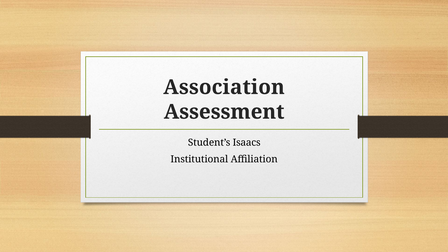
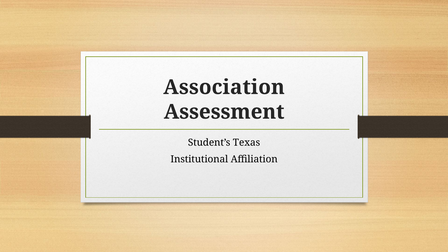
Isaacs: Isaacs -> Texas
